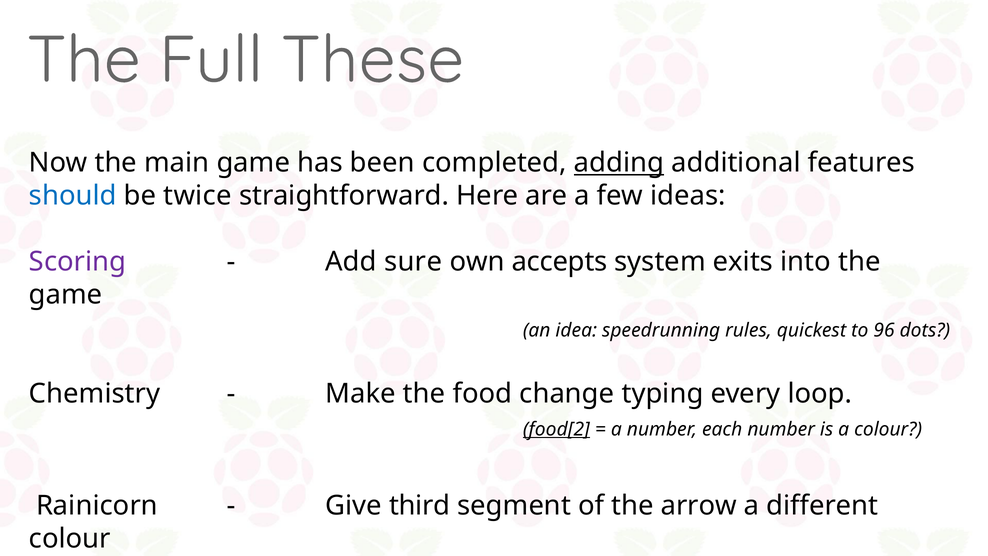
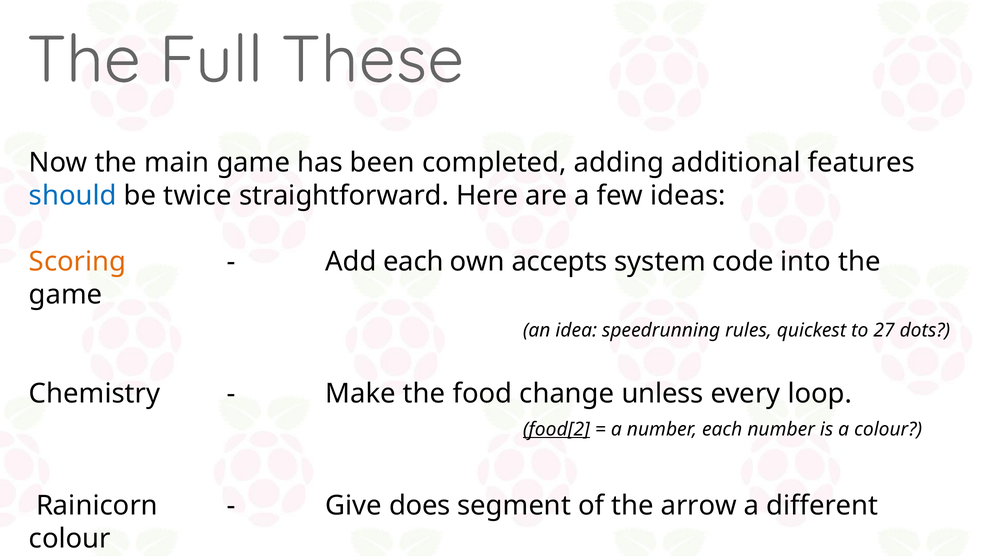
adding underline: present -> none
Scoring colour: purple -> orange
Add sure: sure -> each
exits: exits -> code
96: 96 -> 27
typing: typing -> unless
third: third -> does
